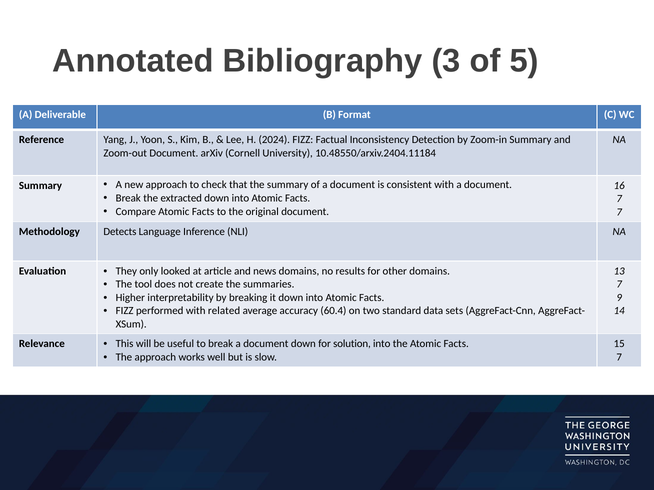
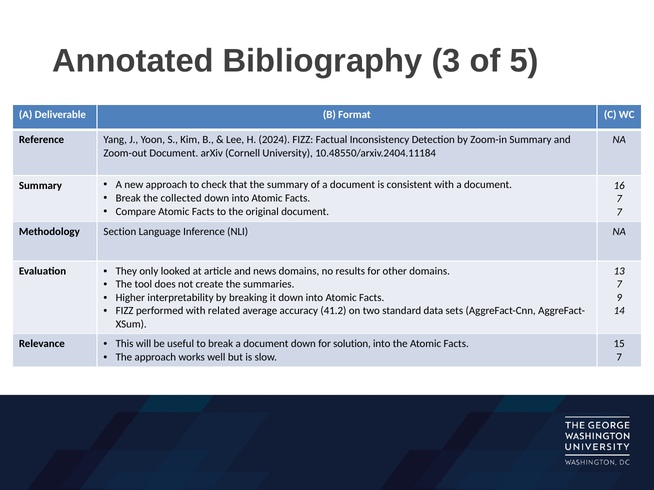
extracted: extracted -> collected
Detects: Detects -> Section
60.4: 60.4 -> 41.2
